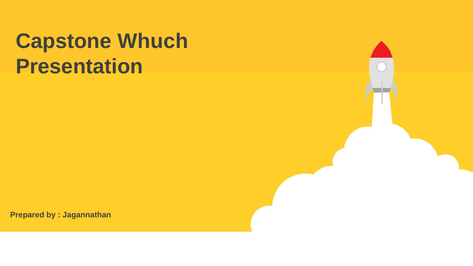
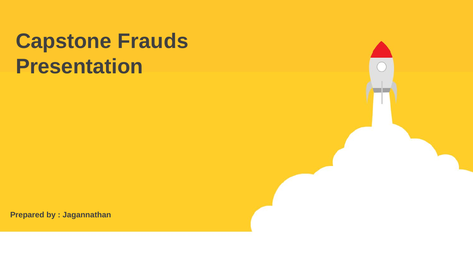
Whuch: Whuch -> Frauds
